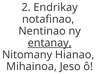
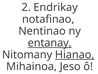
Hianao underline: none -> present
